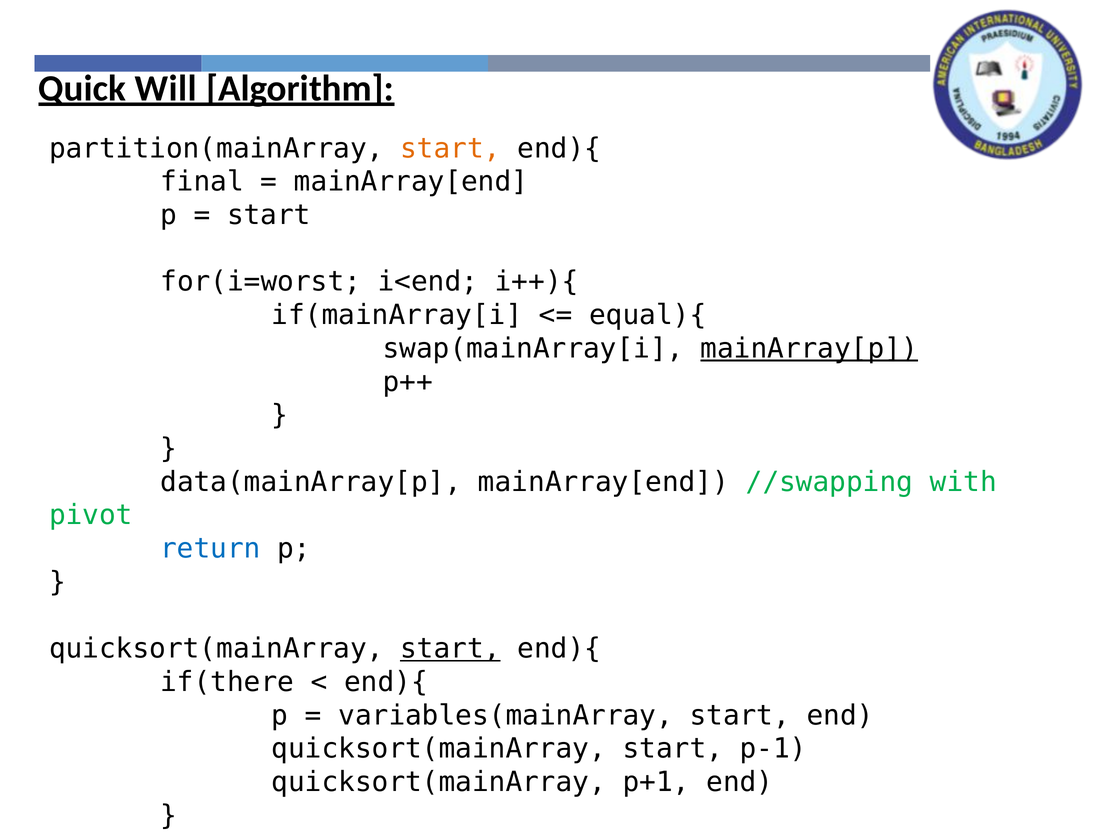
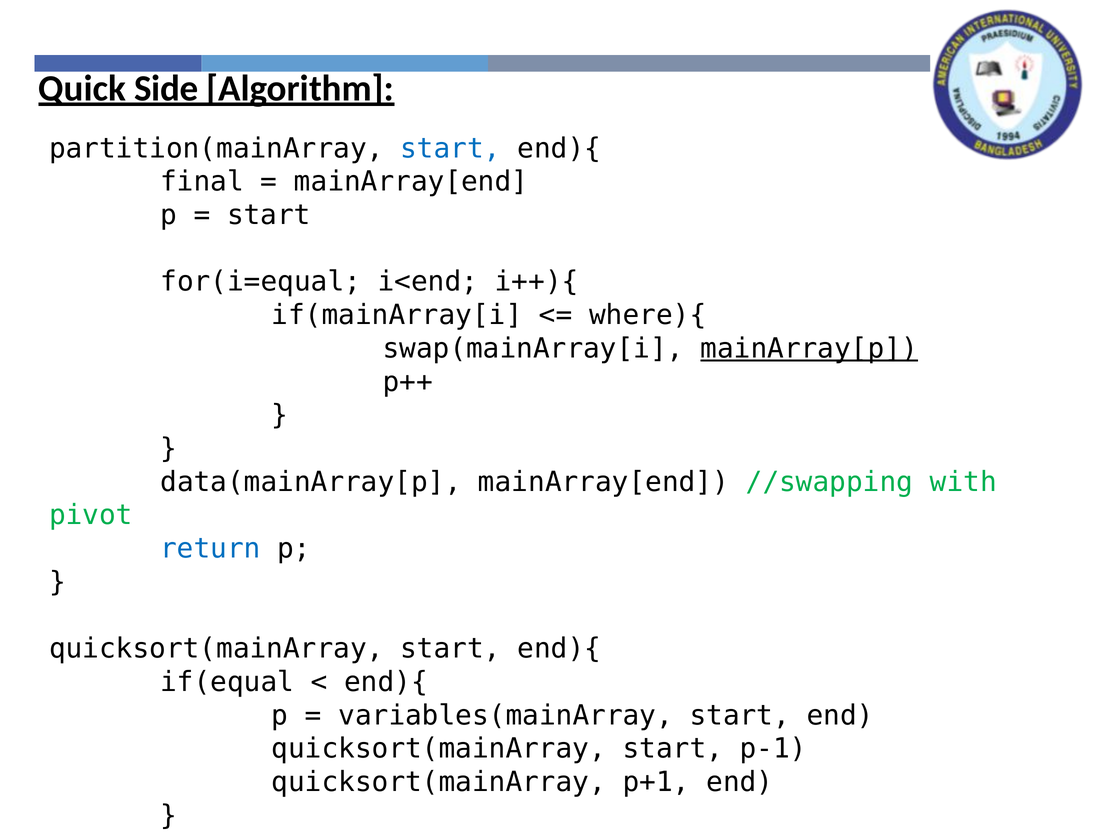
Will: Will -> Side
start at (450, 148) colour: orange -> blue
for(i=worst: for(i=worst -> for(i=equal
equal){: equal){ -> where){
start at (450, 649) underline: present -> none
if(there: if(there -> if(equal
